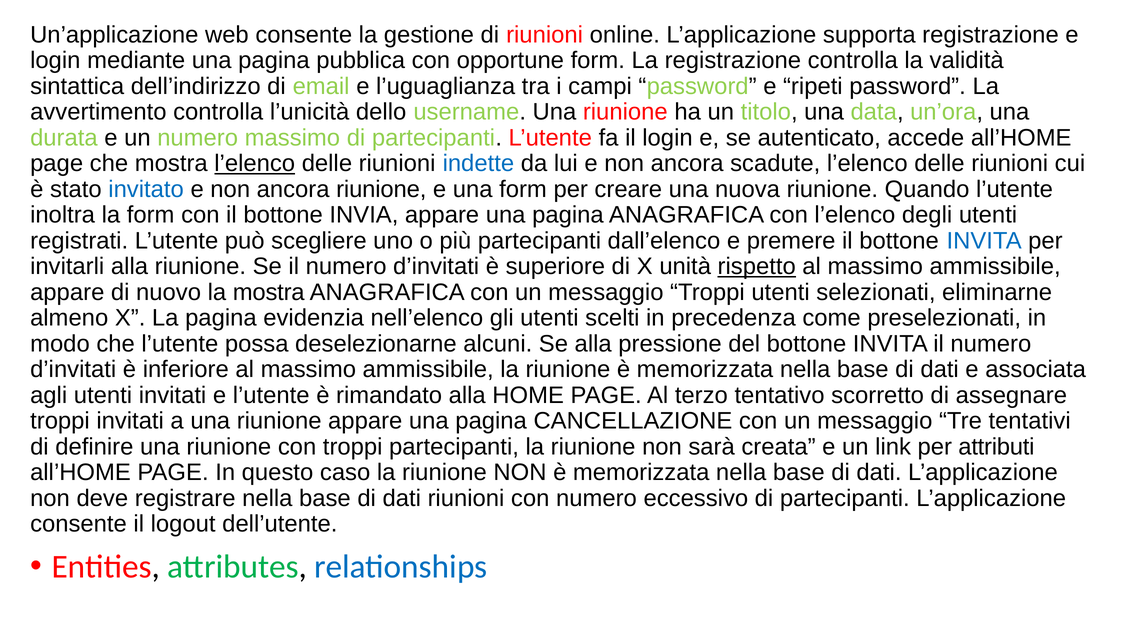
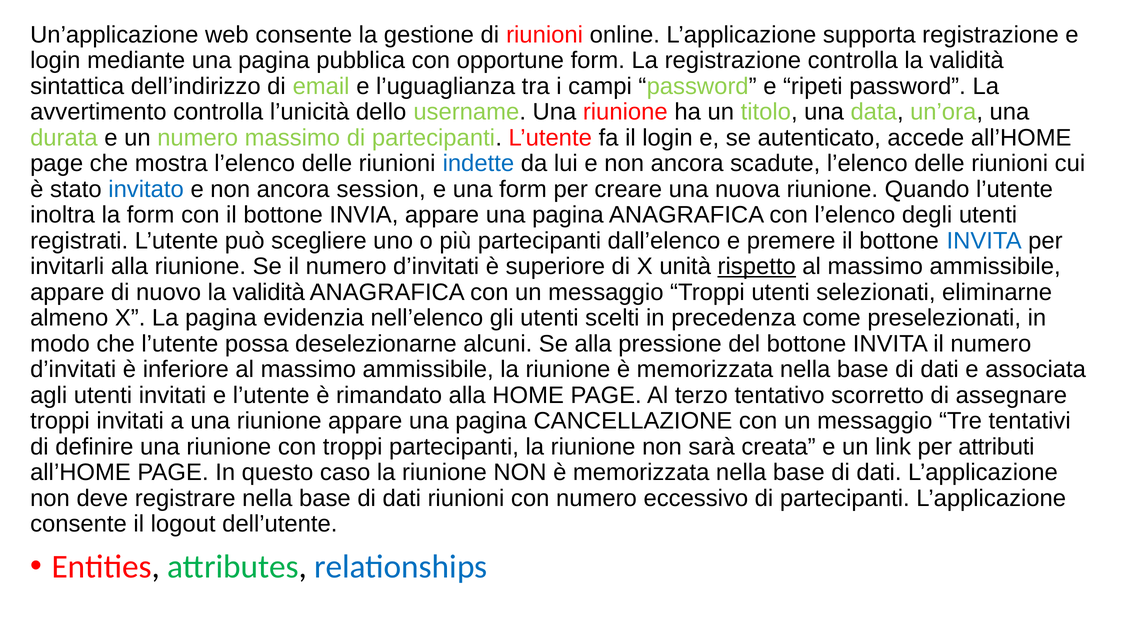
l’elenco at (255, 163) underline: present -> none
ancora riunione: riunione -> session
nuovo la mostra: mostra -> validità
